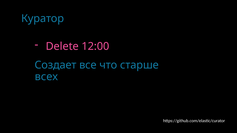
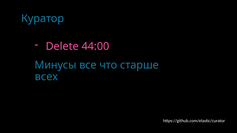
12:00: 12:00 -> 44:00
Создает: Создает -> Минусы
